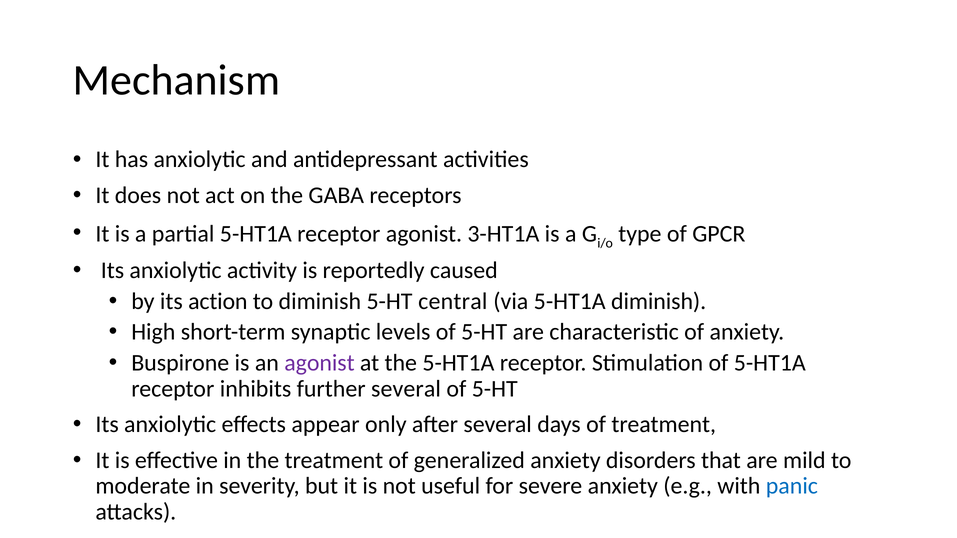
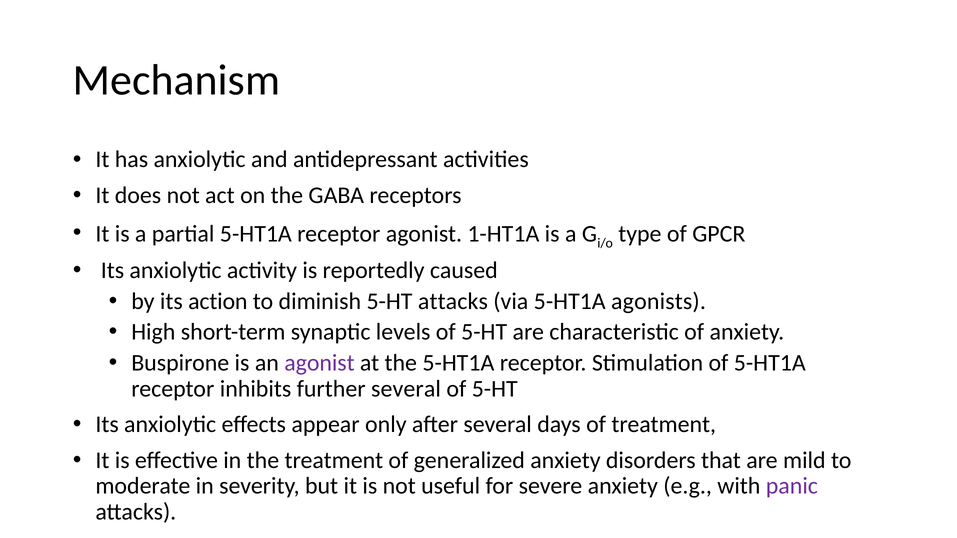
3-HT1A: 3-HT1A -> 1-HT1A
5-HT central: central -> attacks
5-HT1A diminish: diminish -> agonists
panic colour: blue -> purple
